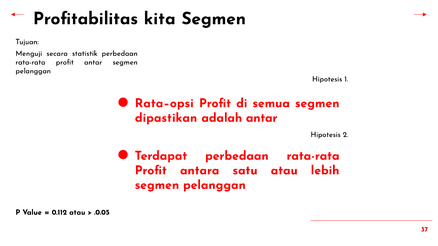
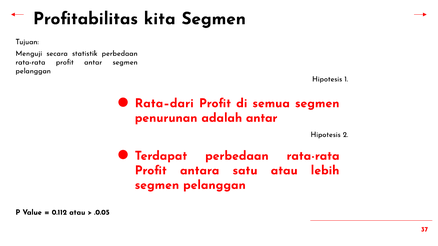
Rata–opsi: Rata–opsi -> Rata–dari
dipastikan: dipastikan -> penurunan
